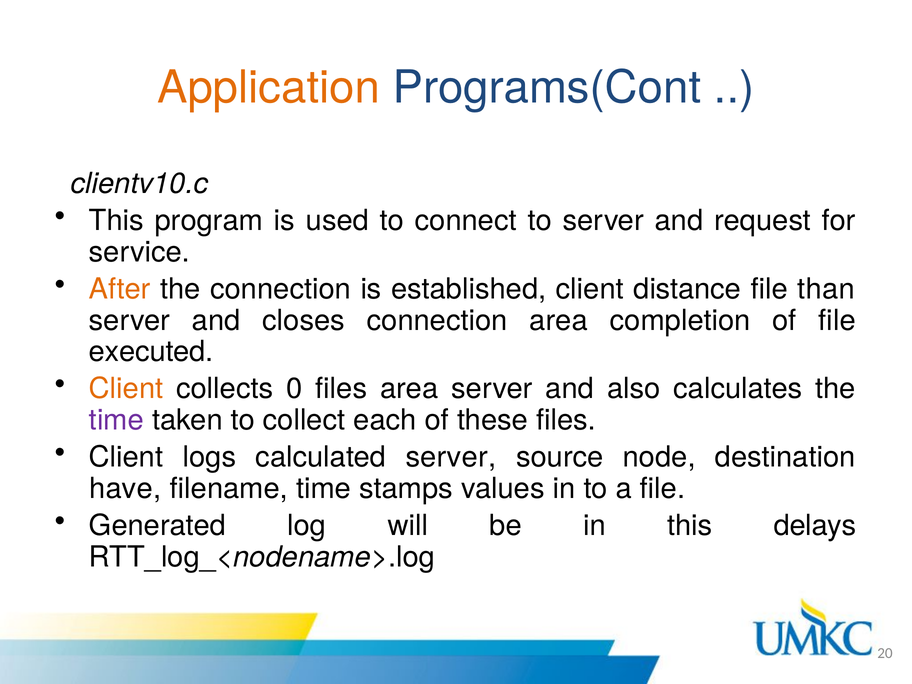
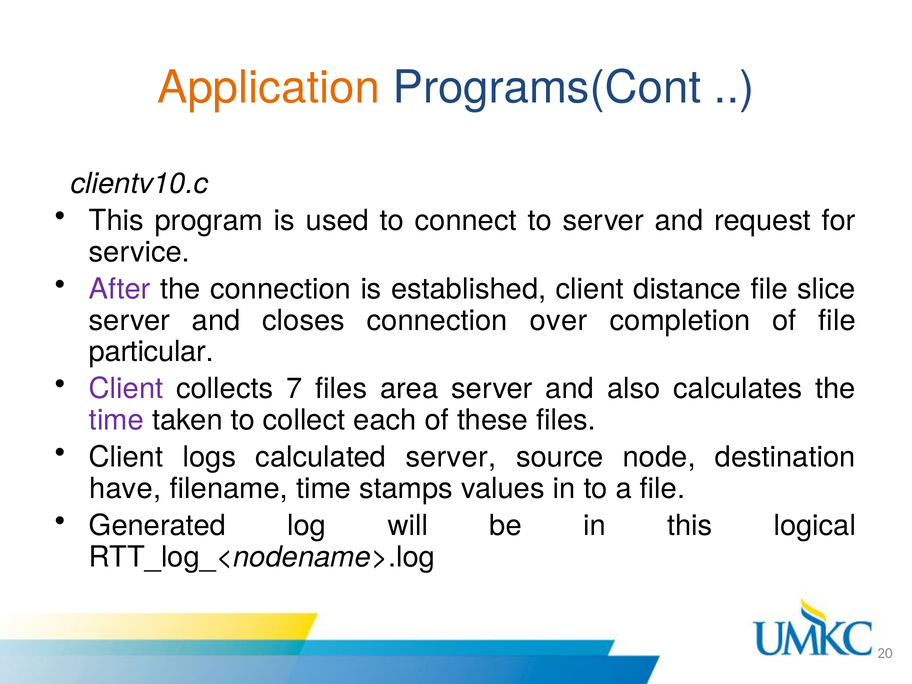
After colour: orange -> purple
than: than -> slice
connection area: area -> over
executed: executed -> particular
Client at (126, 389) colour: orange -> purple
0: 0 -> 7
delays: delays -> logical
